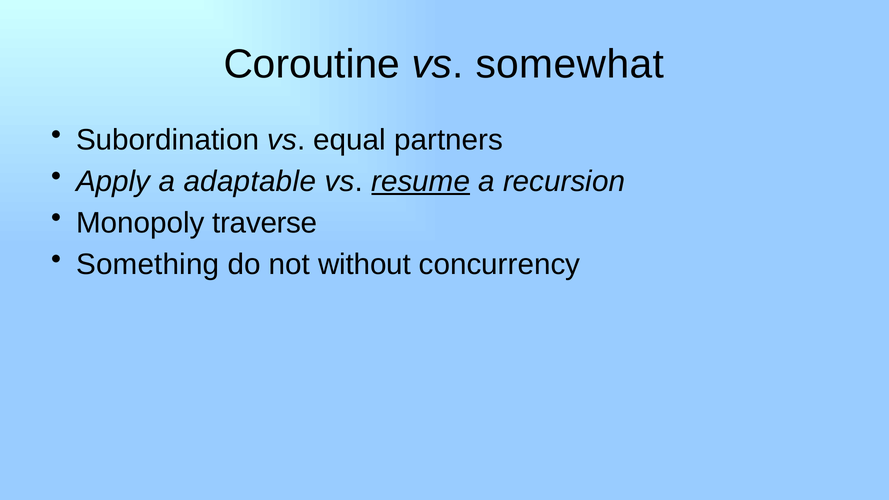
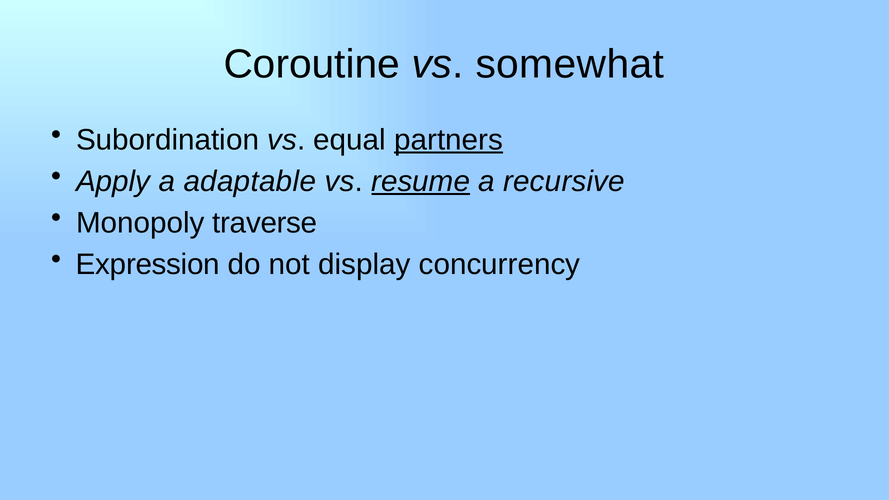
partners underline: none -> present
recursion: recursion -> recursive
Something: Something -> Expression
without: without -> display
